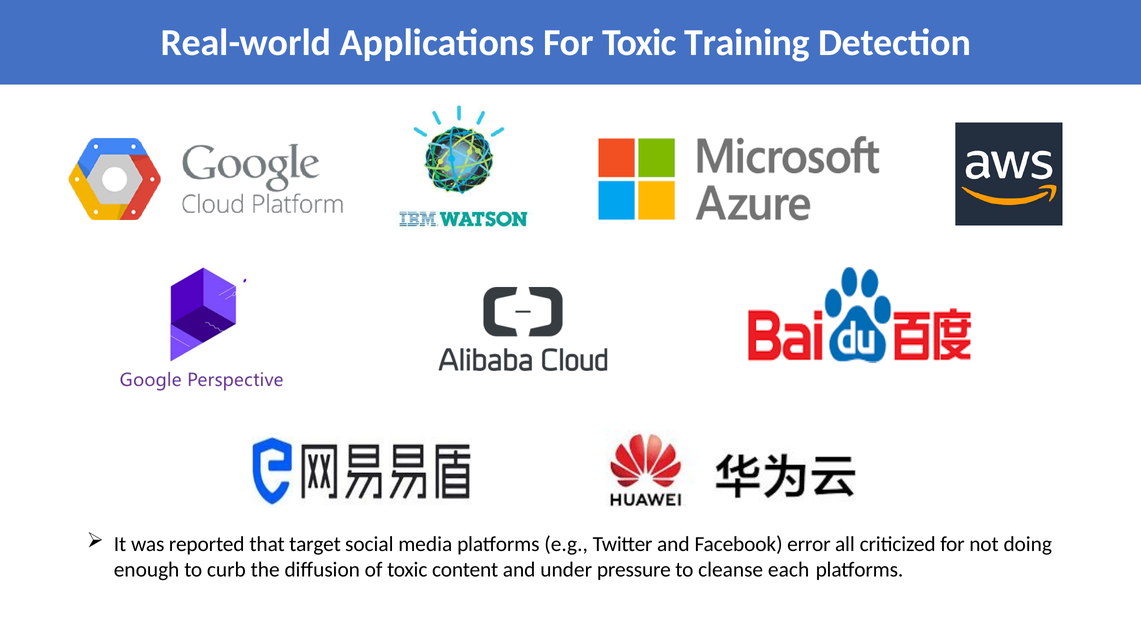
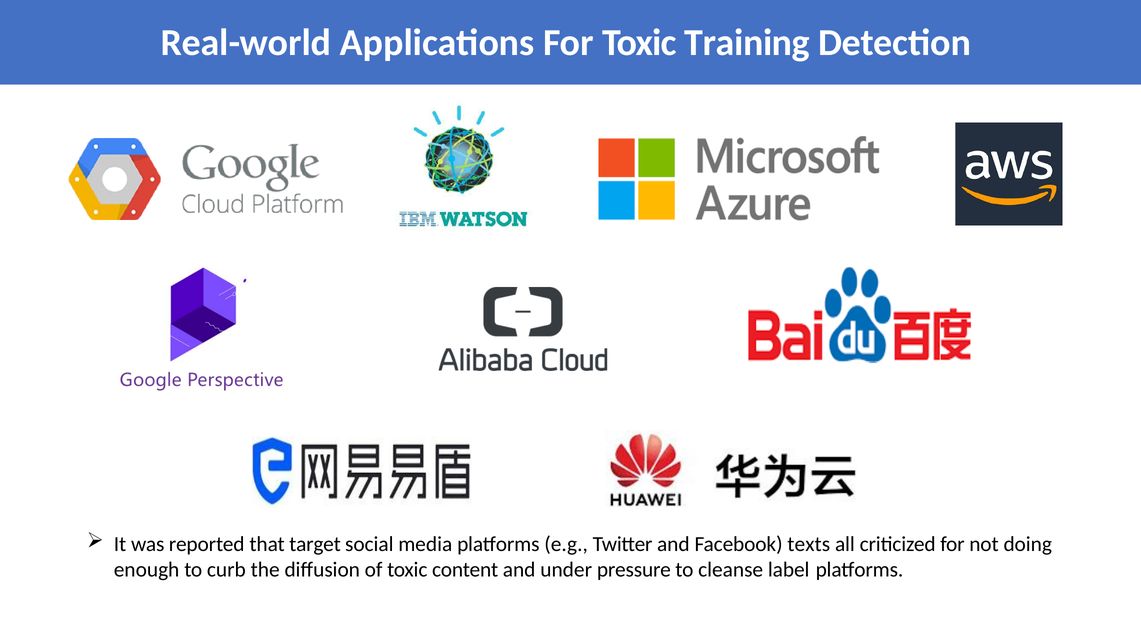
error: error -> texts
each: each -> label
